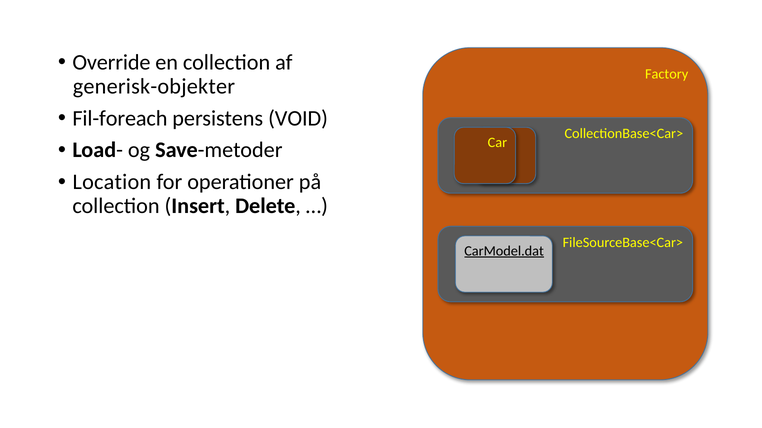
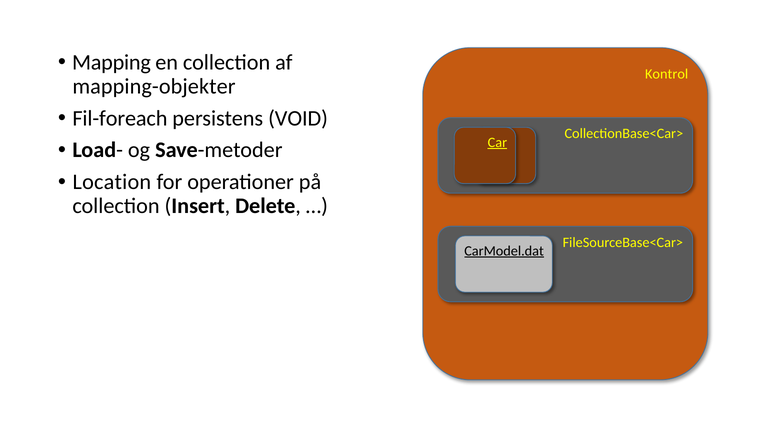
Override: Override -> Mapping
Factory: Factory -> Kontrol
generisk-objekter: generisk-objekter -> mapping-objekter
Car underline: none -> present
